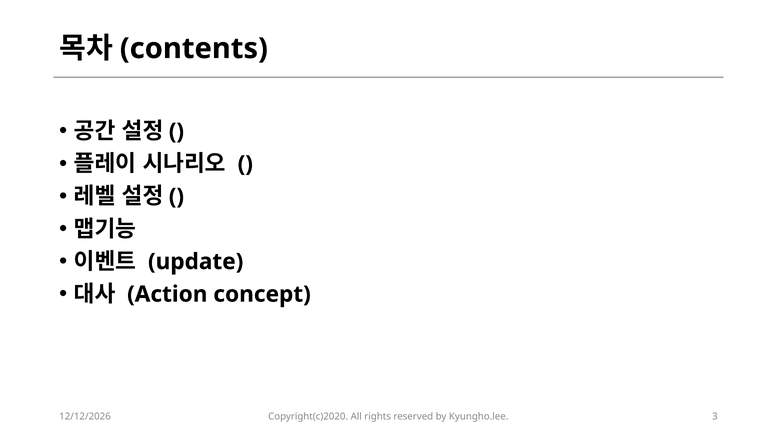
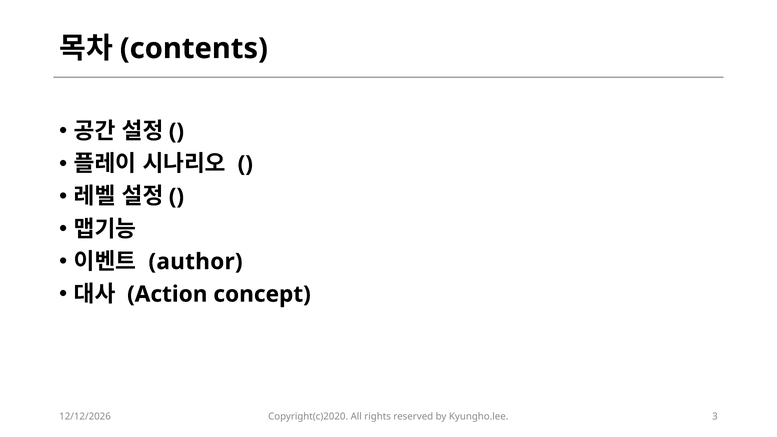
update: update -> author
